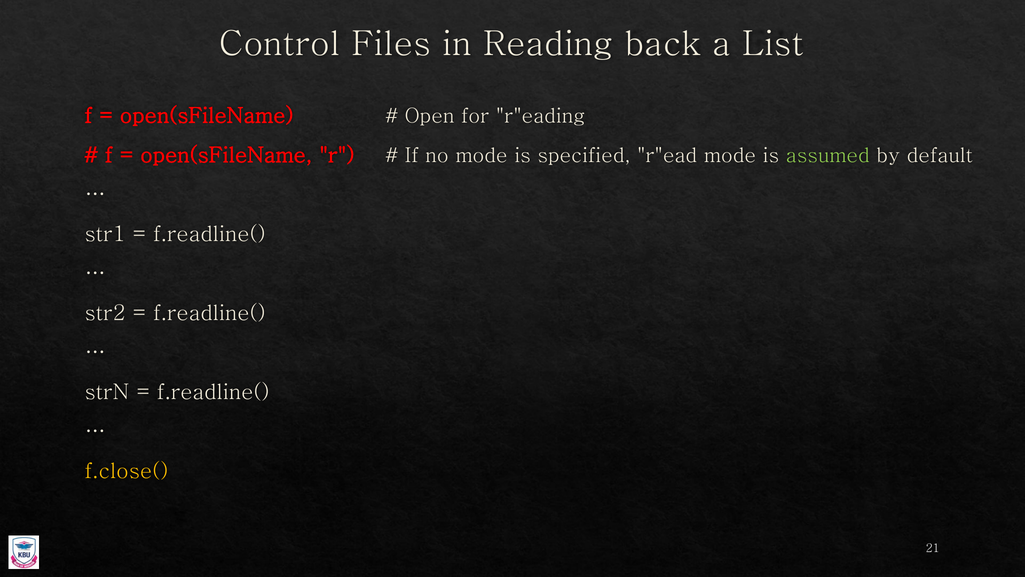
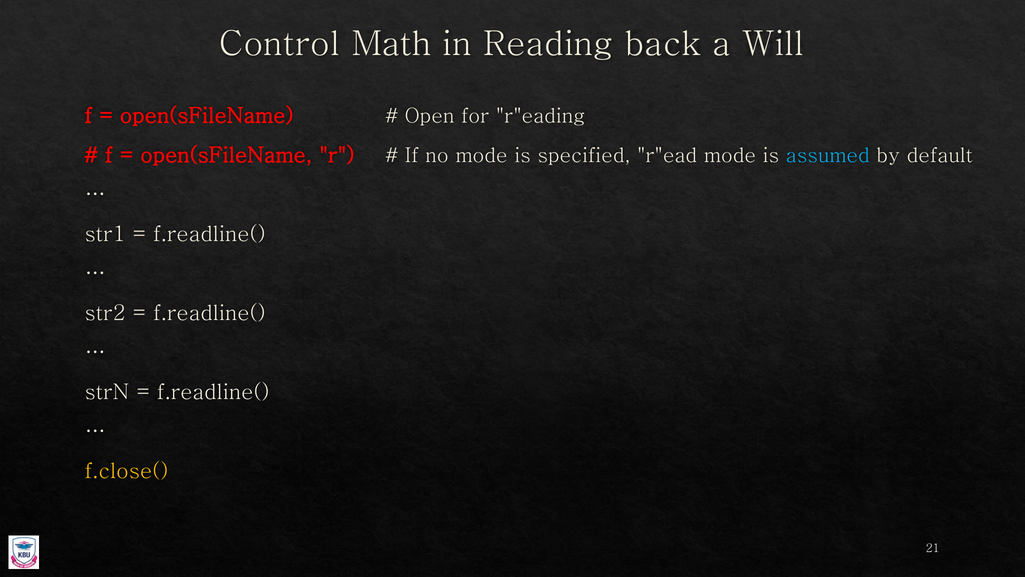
Files: Files -> Math
List: List -> Will
assumed colour: light green -> light blue
